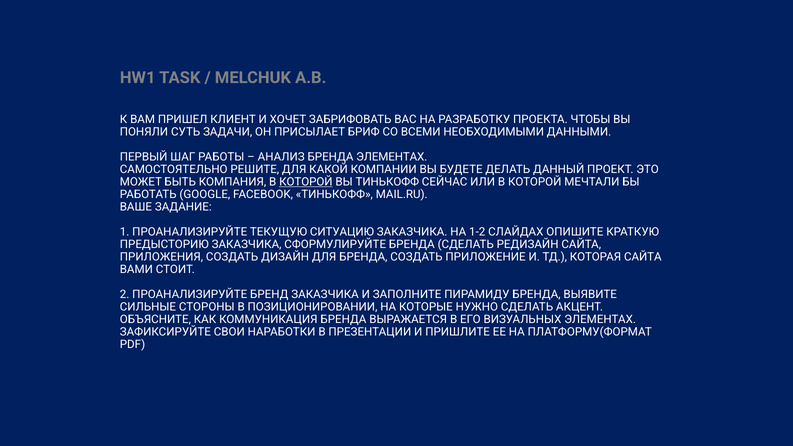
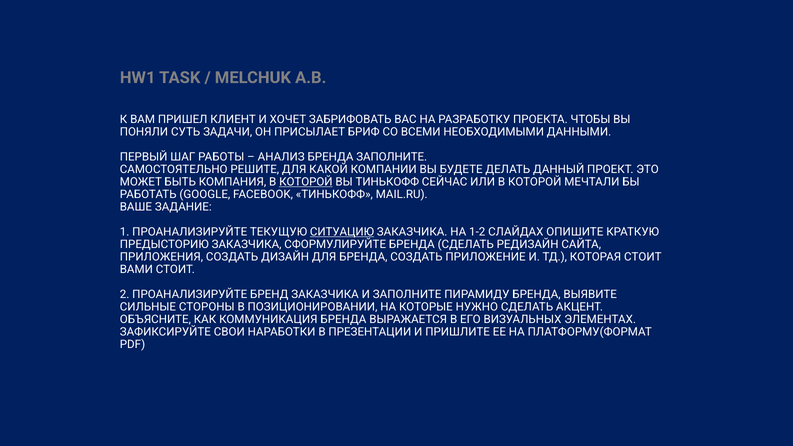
БРЕНДА ЭЛЕМЕНТАХ: ЭЛЕМЕНТАХ -> ЗАПОЛНИТЕ
СИТУАЦИЮ underline: none -> present
КОТОРАЯ САЙТА: САЙТА -> СТОИТ
